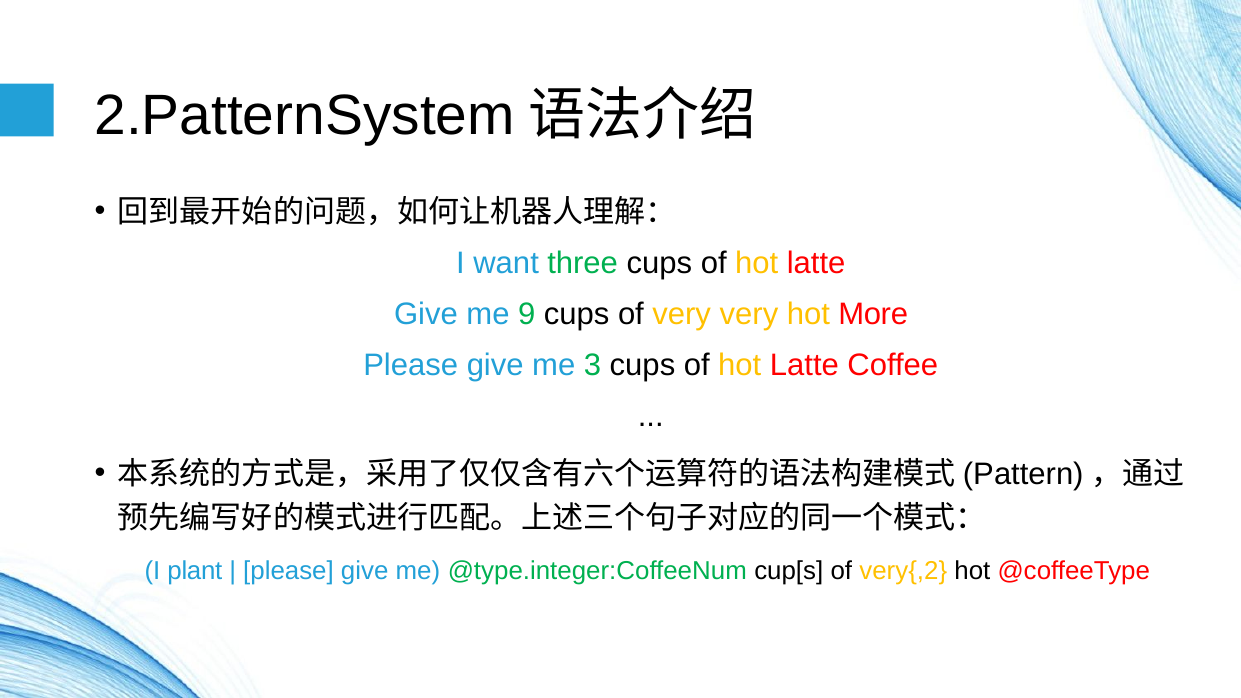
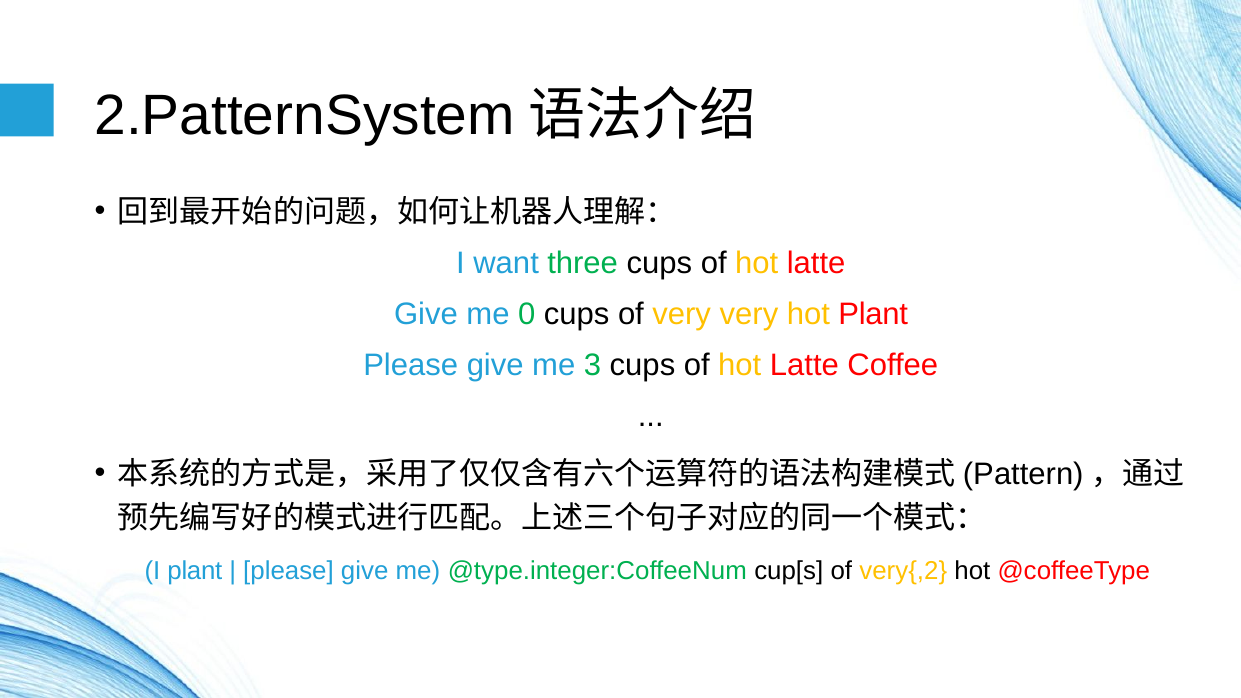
9: 9 -> 0
hot More: More -> Plant
